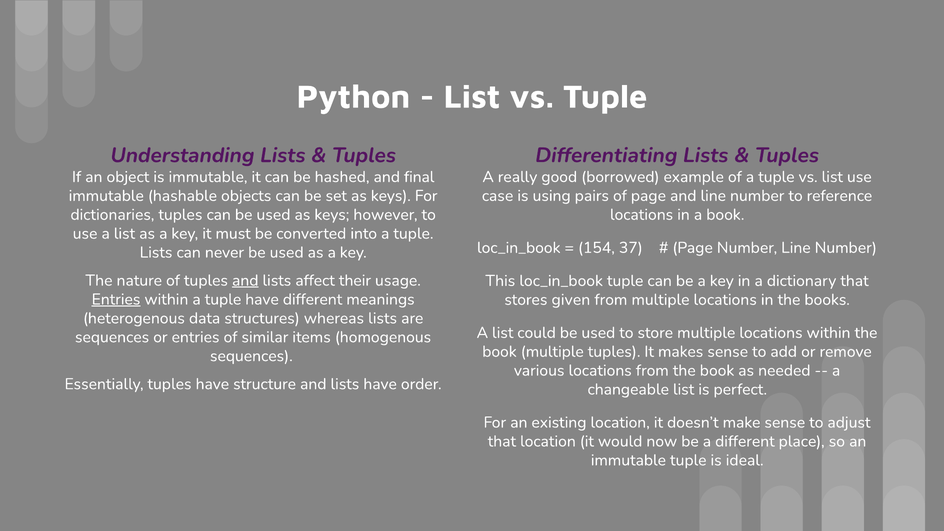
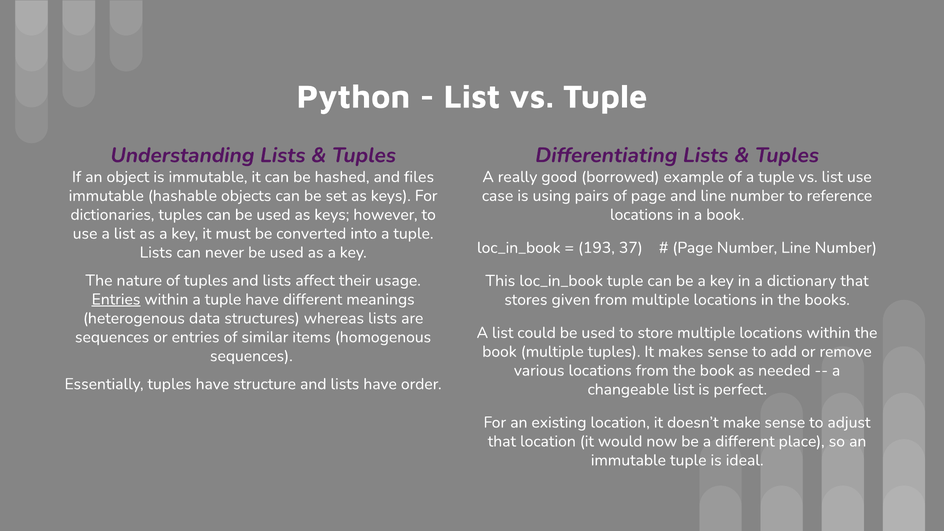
final: final -> files
154: 154 -> 193
and at (245, 280) underline: present -> none
